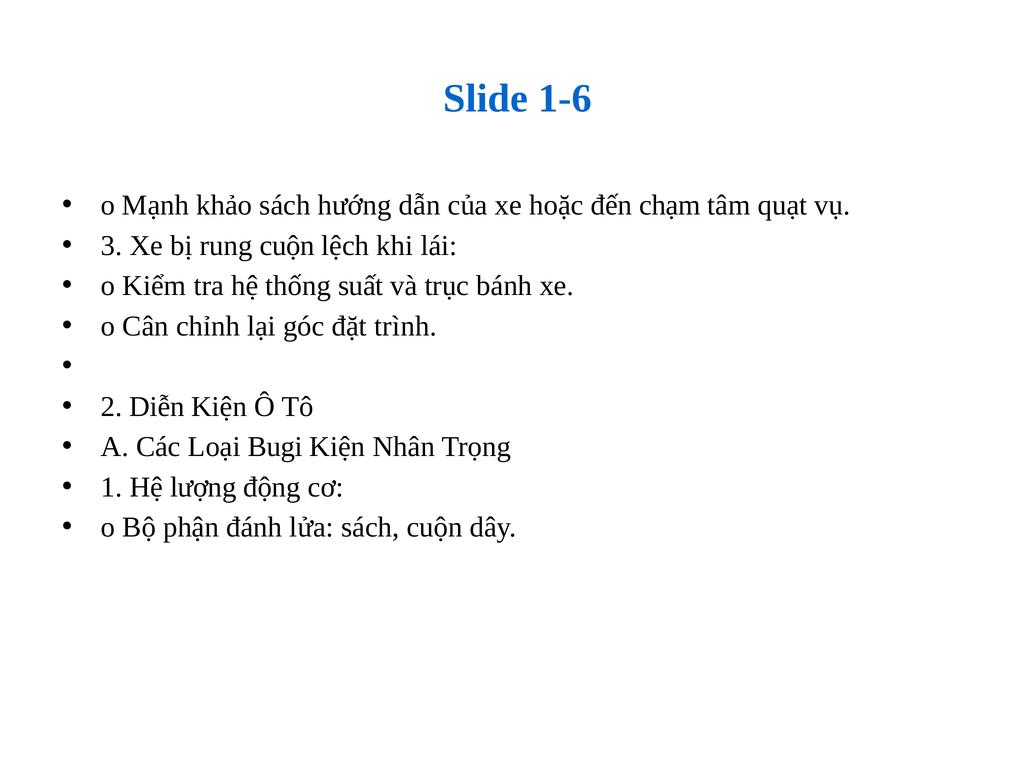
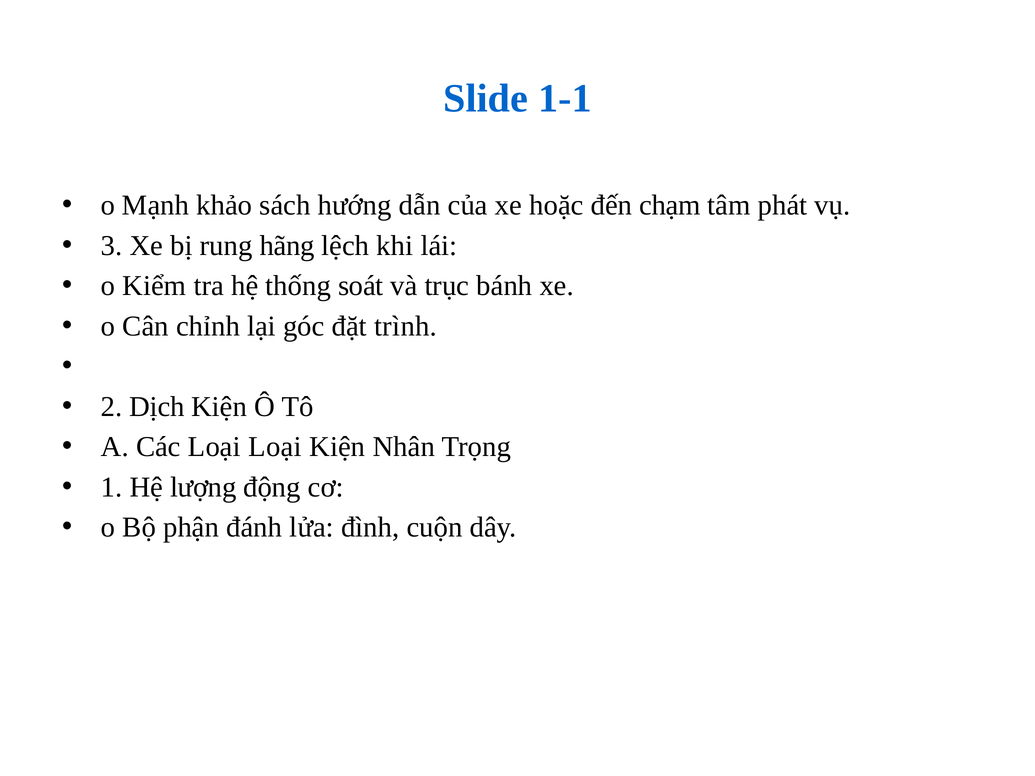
1-6: 1-6 -> 1-1
quạt: quạt -> phát
rung cuộn: cuộn -> hãng
suất: suất -> soát
Diễn: Diễn -> Dịch
Loại Bugi: Bugi -> Loại
lửa sách: sách -> đình
